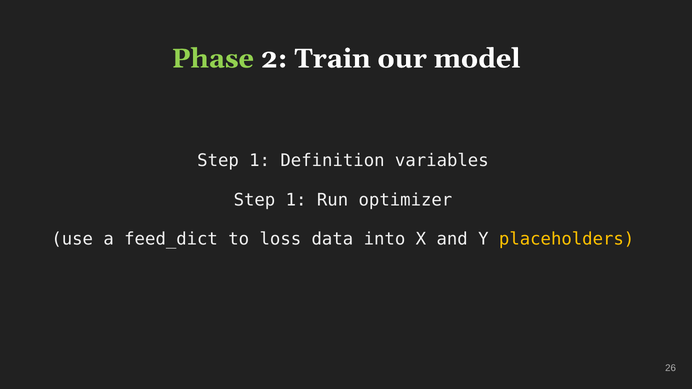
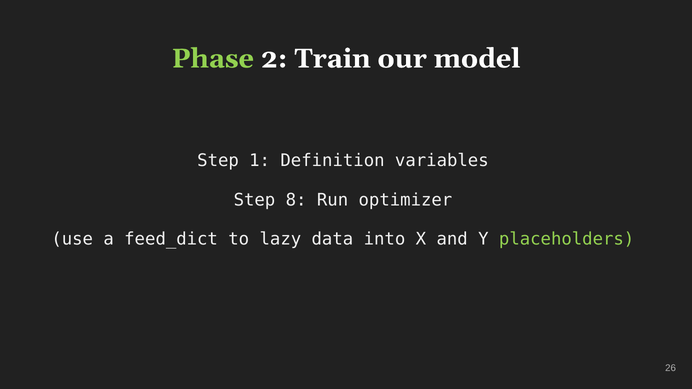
1 at (296, 200): 1 -> 8
loss: loss -> lazy
placeholders colour: yellow -> light green
